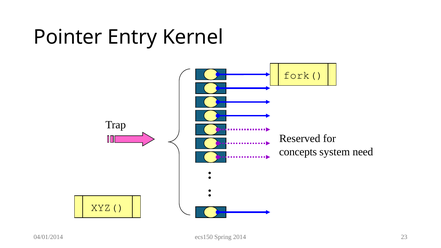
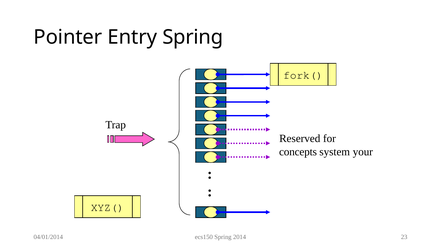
Entry Kernel: Kernel -> Spring
need: need -> your
